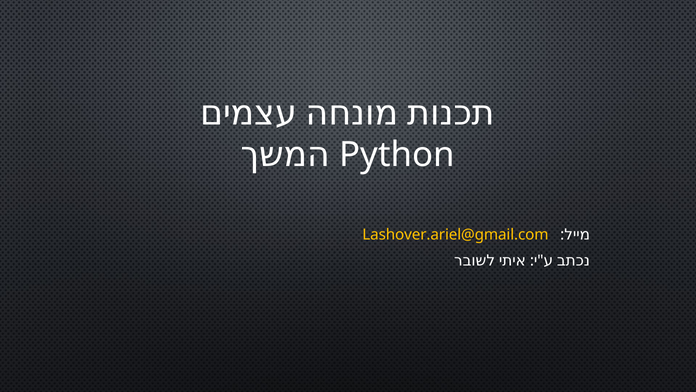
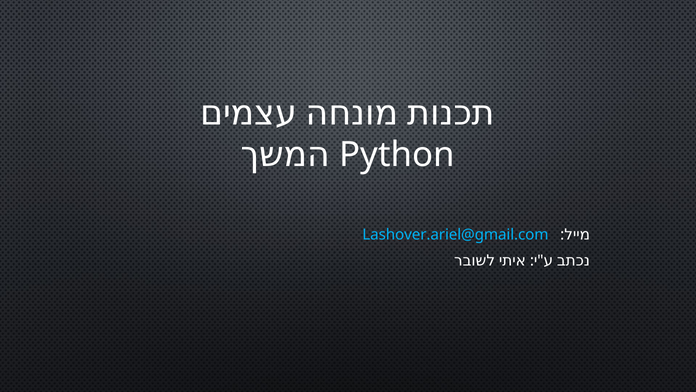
Lashover.ariel@gmail.com colour: yellow -> light blue
